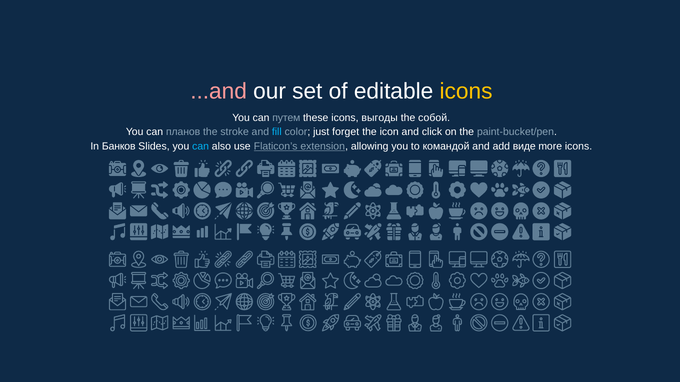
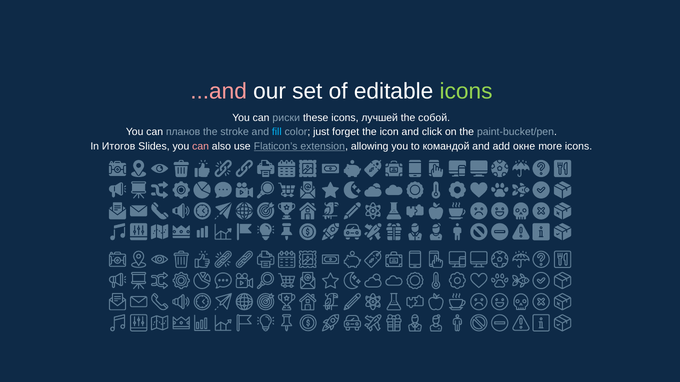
icons at (466, 91) colour: yellow -> light green
путем: путем -> риски
выгоды: выгоды -> лучшей
Банков: Банков -> Итогов
can at (201, 146) colour: light blue -> pink
виде: виде -> окне
